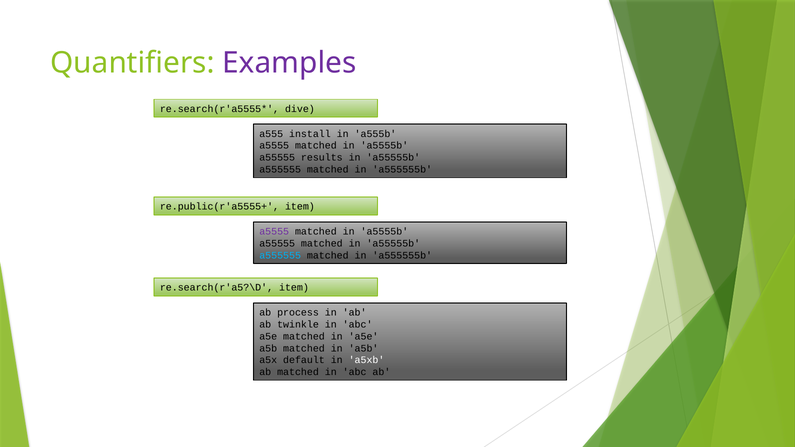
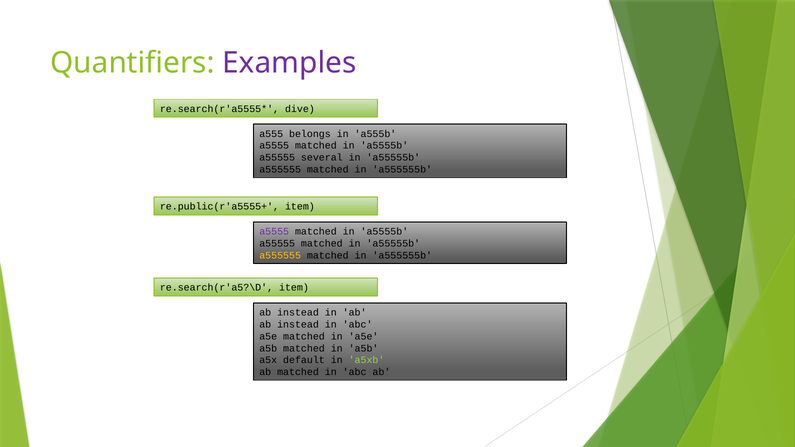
install: install -> belongs
results: results -> several
a555555 at (280, 256) colour: light blue -> yellow
process at (298, 313): process -> instead
twinkle at (298, 325): twinkle -> instead
a5xb colour: white -> light green
